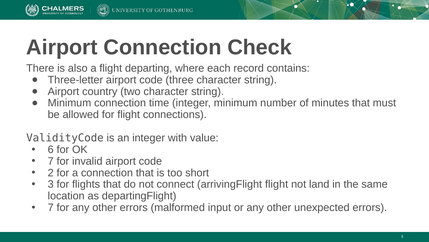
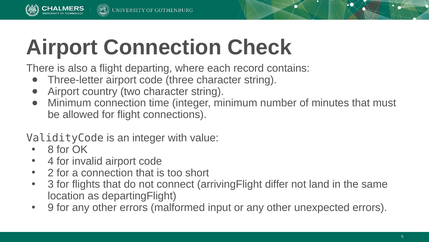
6: 6 -> 8
7 at (51, 161): 7 -> 4
arrivingFlight flight: flight -> differ
7 at (51, 207): 7 -> 9
